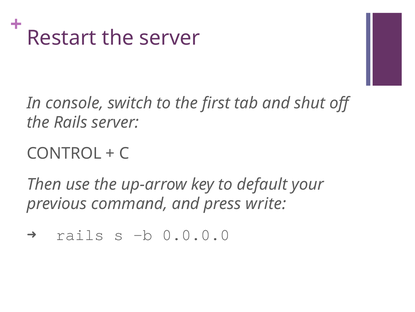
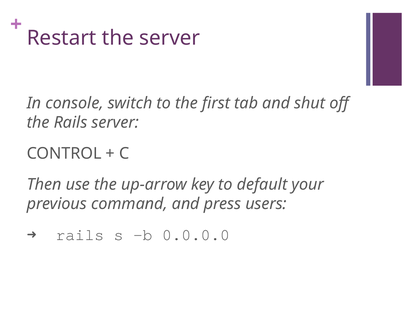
write: write -> users
